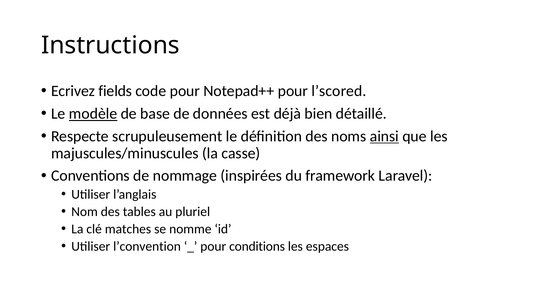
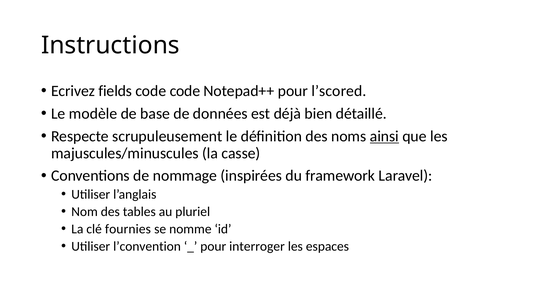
code pour: pour -> code
modèle underline: present -> none
matches: matches -> fournies
conditions: conditions -> interroger
